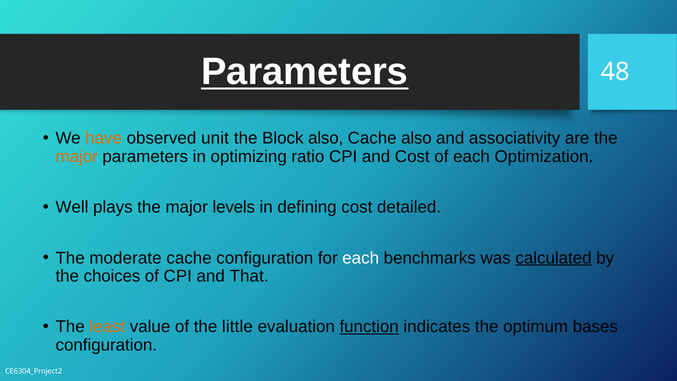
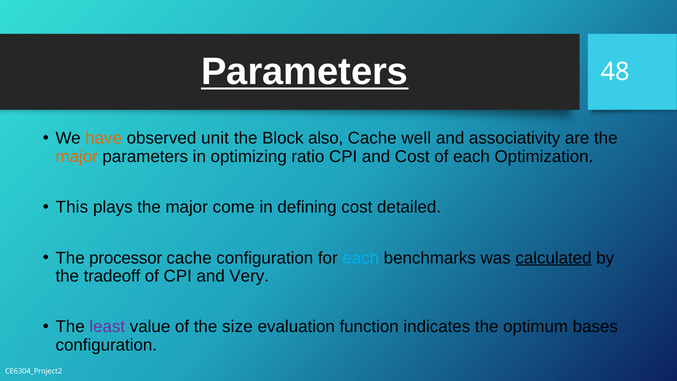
Cache also: also -> well
Well: Well -> This
levels: levels -> come
moderate: moderate -> processor
each at (361, 258) colour: white -> light blue
choices: choices -> tradeoff
That: That -> Very
least colour: orange -> purple
little: little -> size
function underline: present -> none
